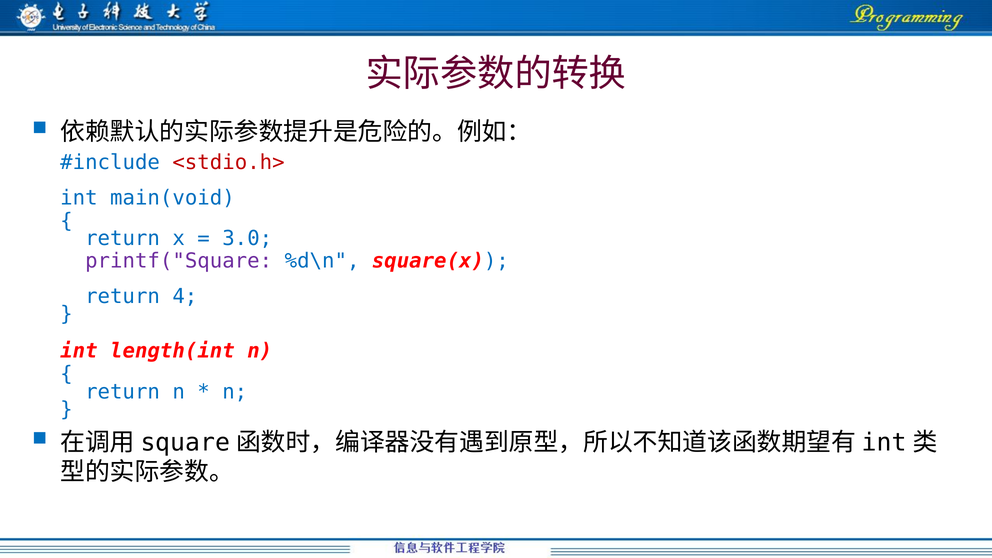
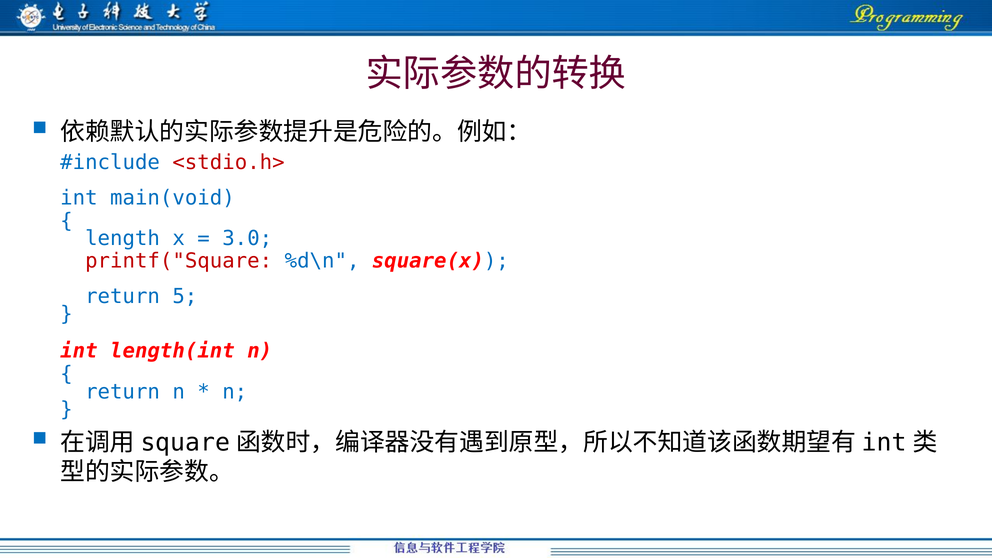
return at (123, 239): return -> length
printf("Square colour: purple -> red
4: 4 -> 5
